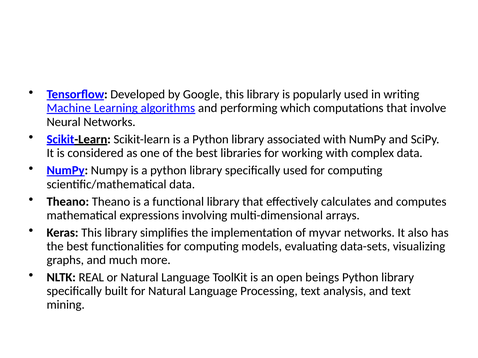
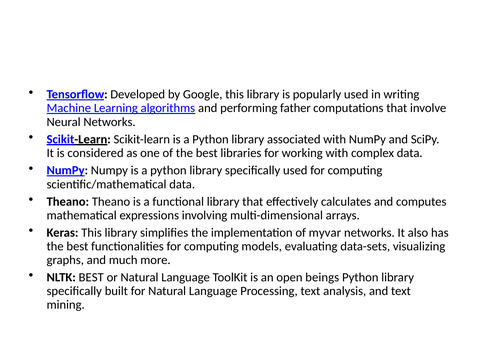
which: which -> father
NLTK REAL: REAL -> BEST
